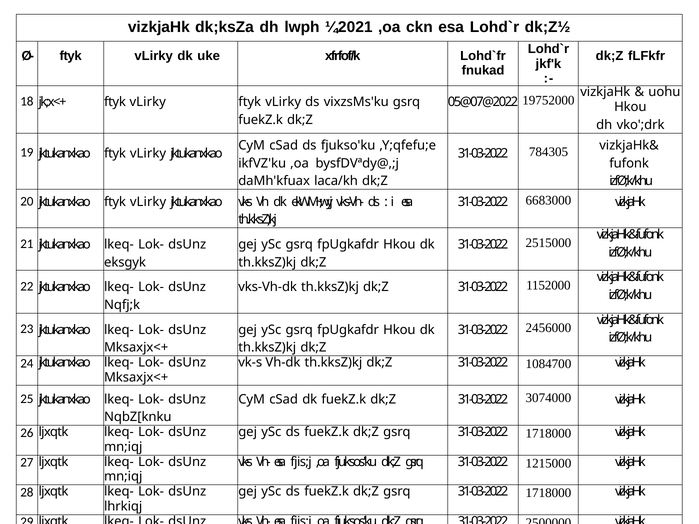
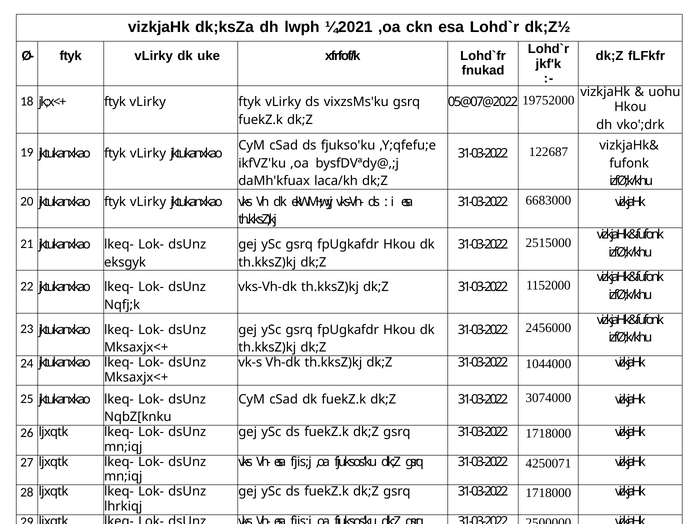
784305: 784305 -> 122687
1084700: 1084700 -> 1044000
1215000: 1215000 -> 4250071
